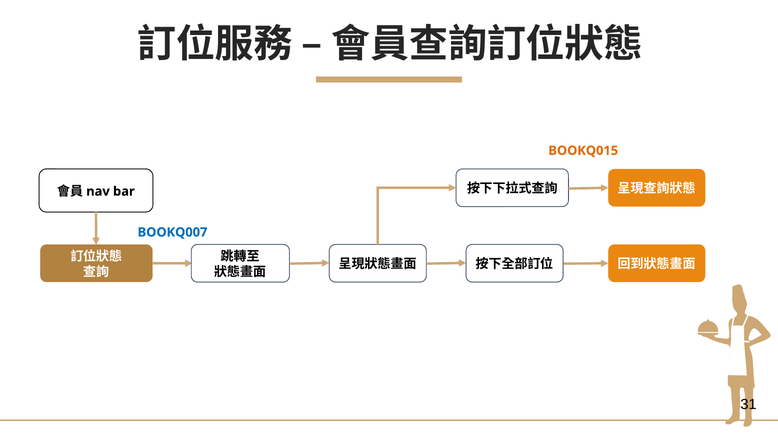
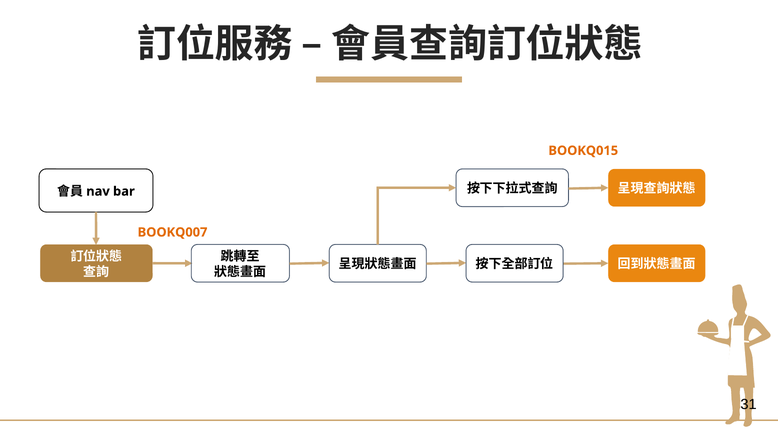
BOOKQ007 colour: blue -> orange
